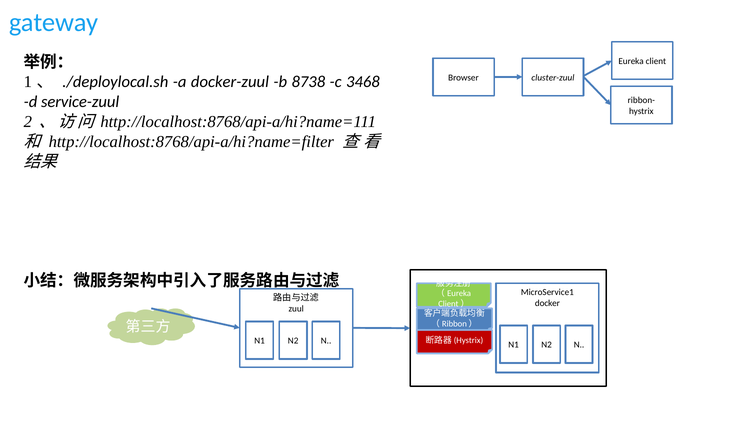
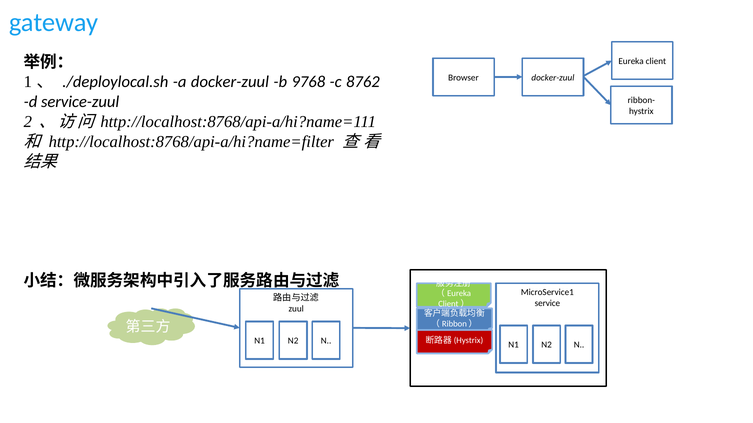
cluster-zuul at (553, 78): cluster-zuul -> docker-zuul
8738: 8738 -> 9768
3468: 3468 -> 8762
docker: docker -> service
